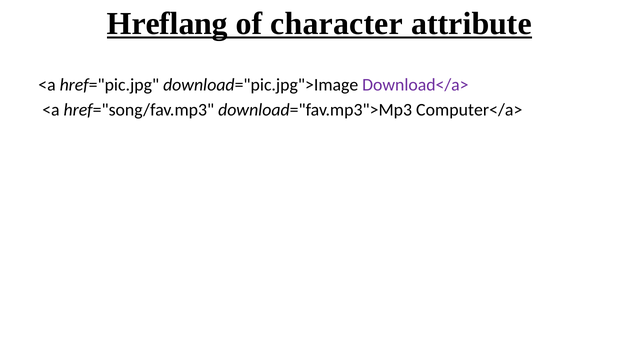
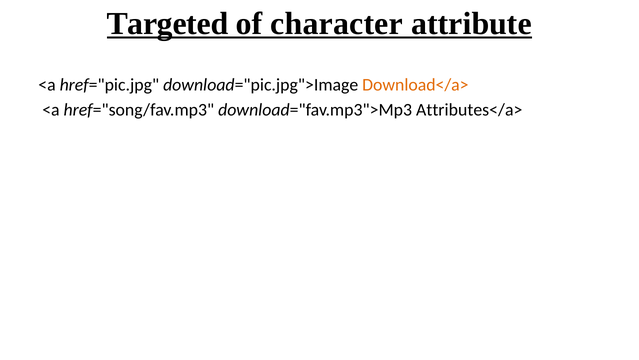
Hreflang: Hreflang -> Targeted
Download</a> colour: purple -> orange
Computer</a>: Computer</a> -> Attributes</a>
